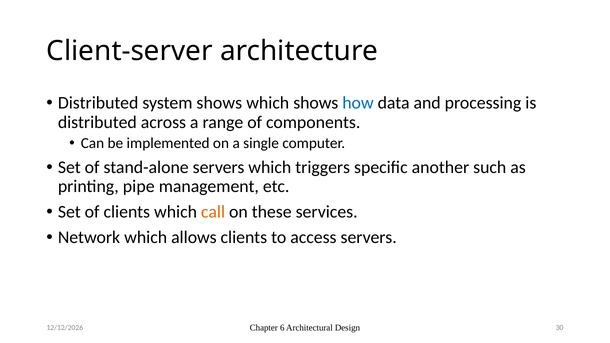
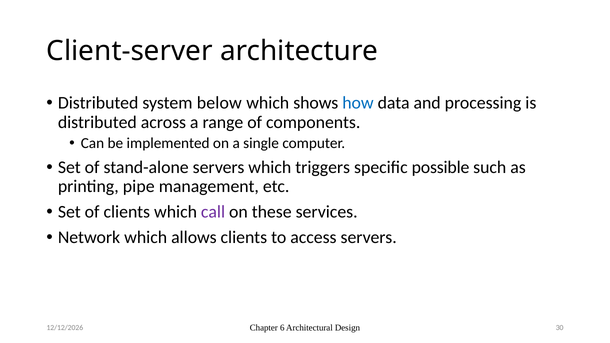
system shows: shows -> below
another: another -> possible
call colour: orange -> purple
